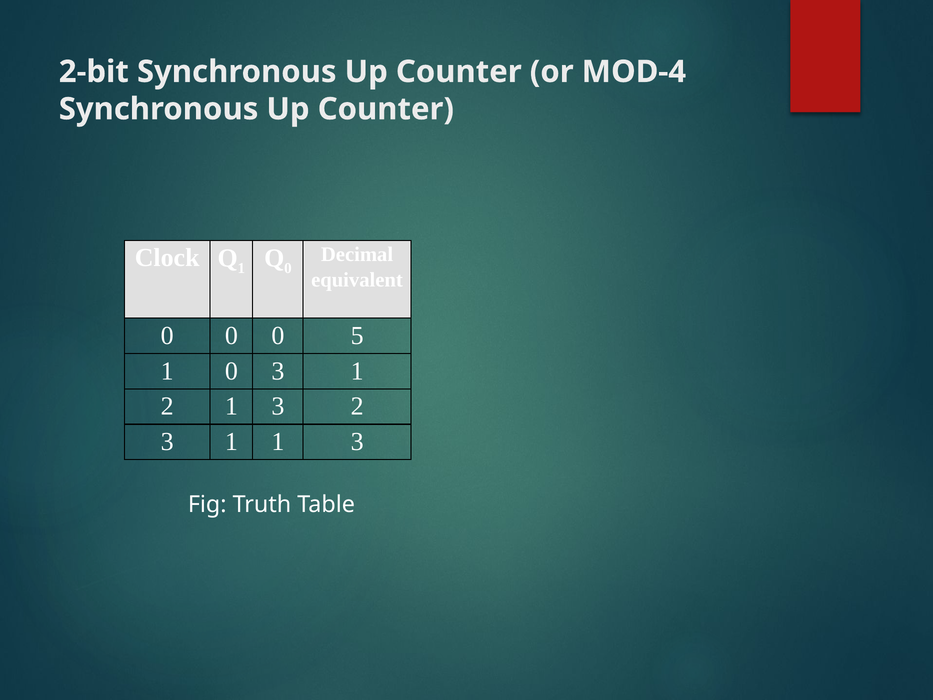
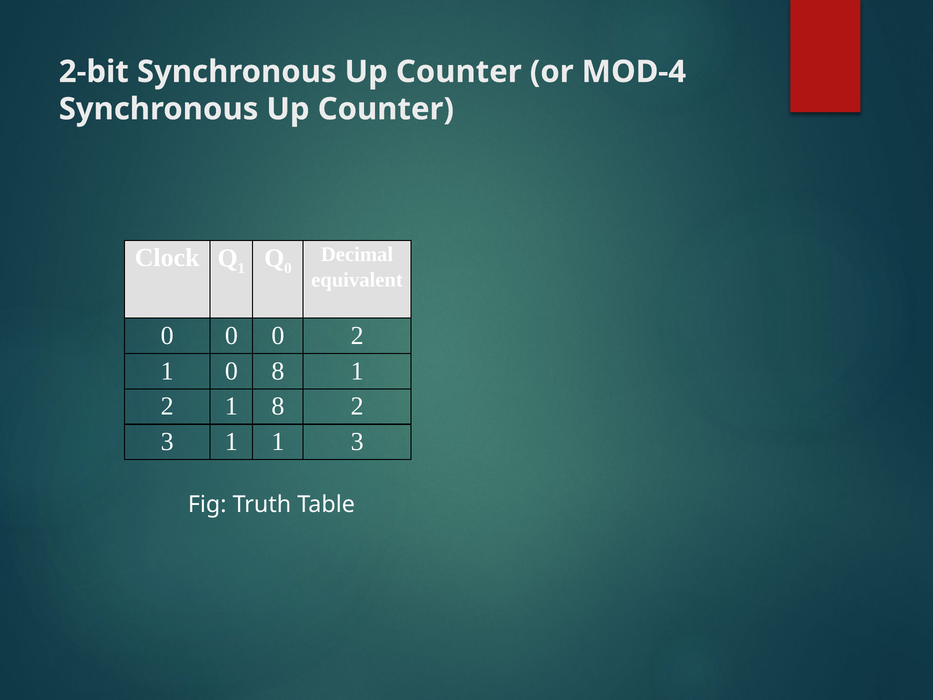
0 5: 5 -> 2
0 3: 3 -> 8
2 1 3: 3 -> 8
